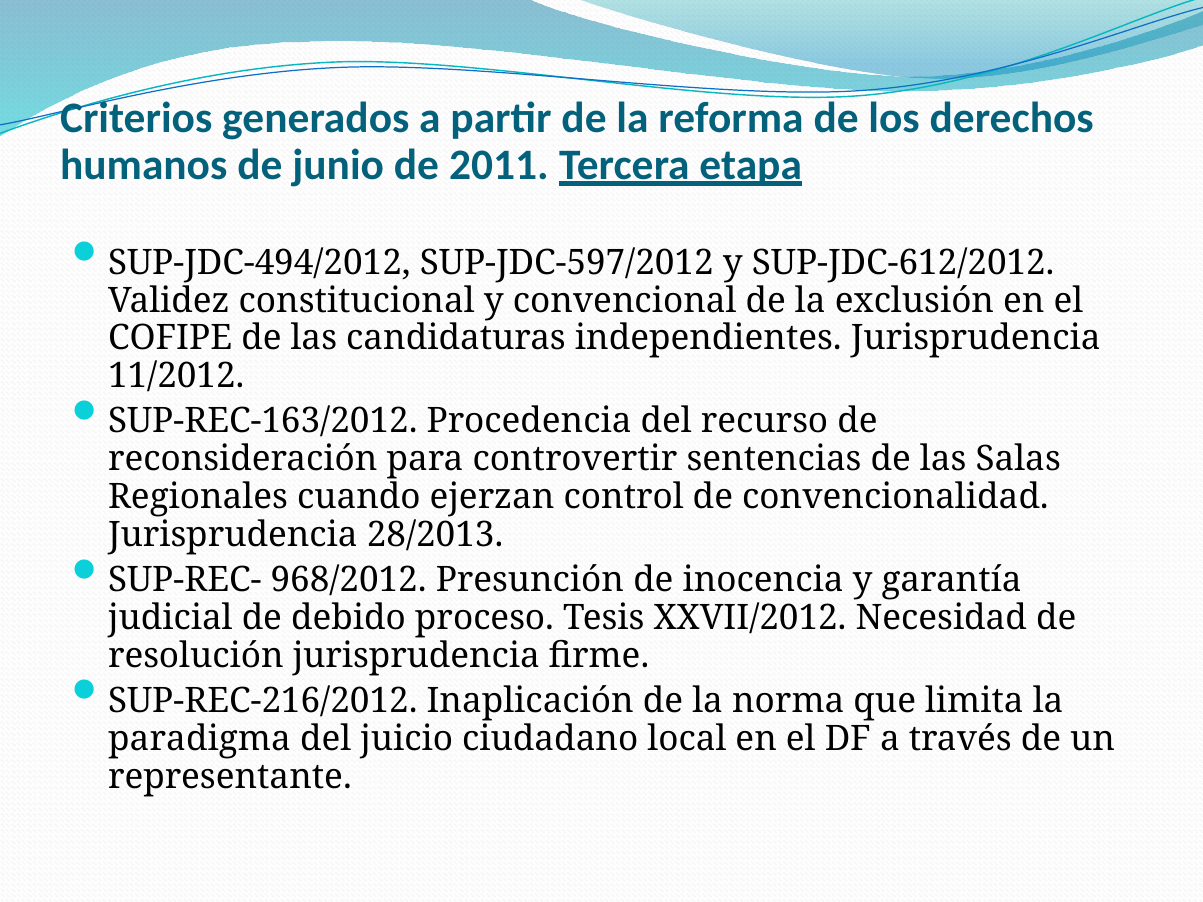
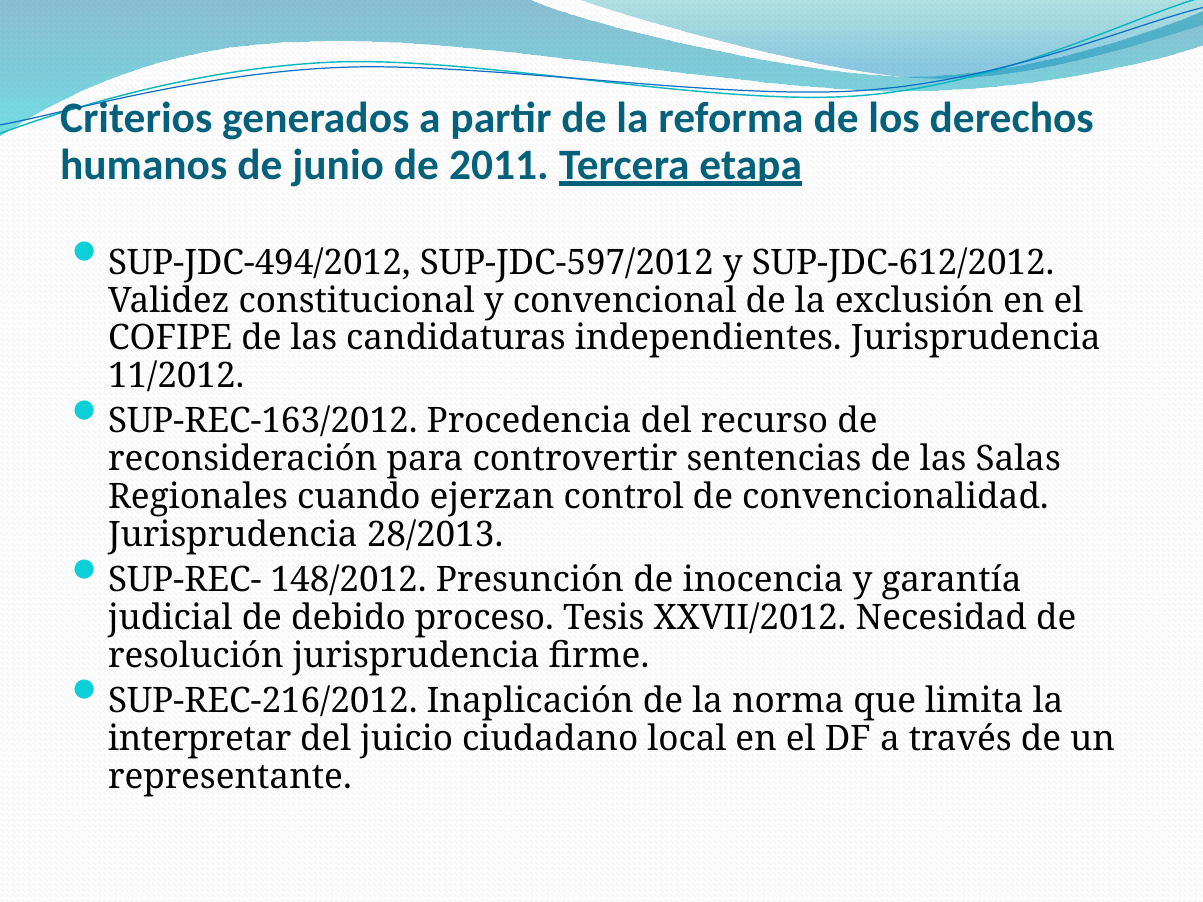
968/2012: 968/2012 -> 148/2012
paradigma: paradigma -> interpretar
